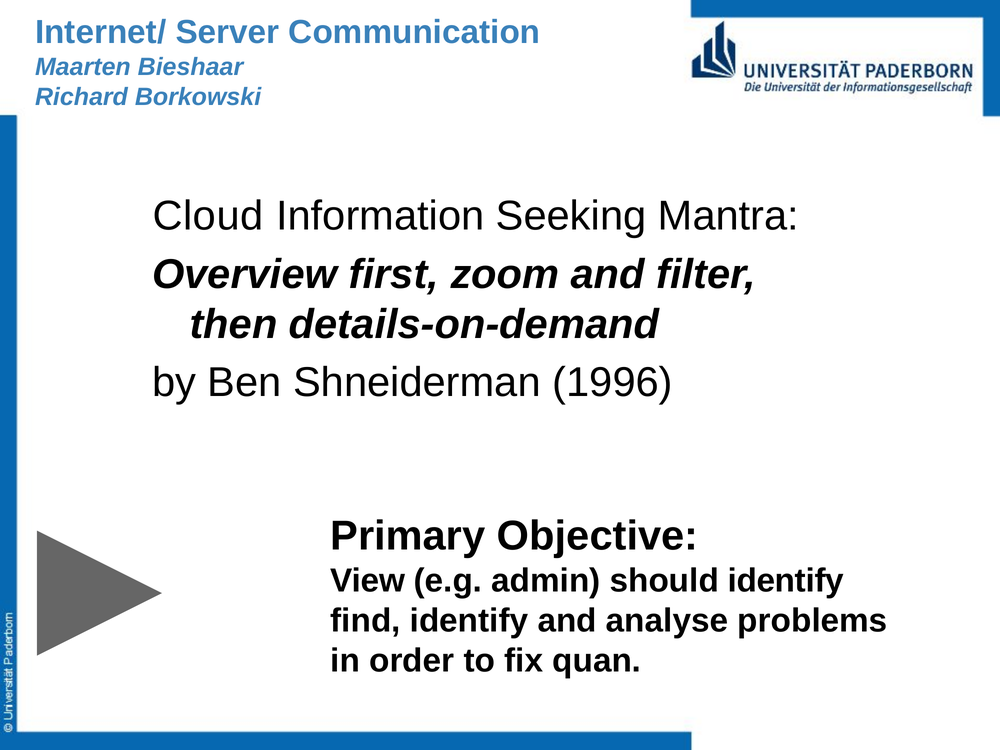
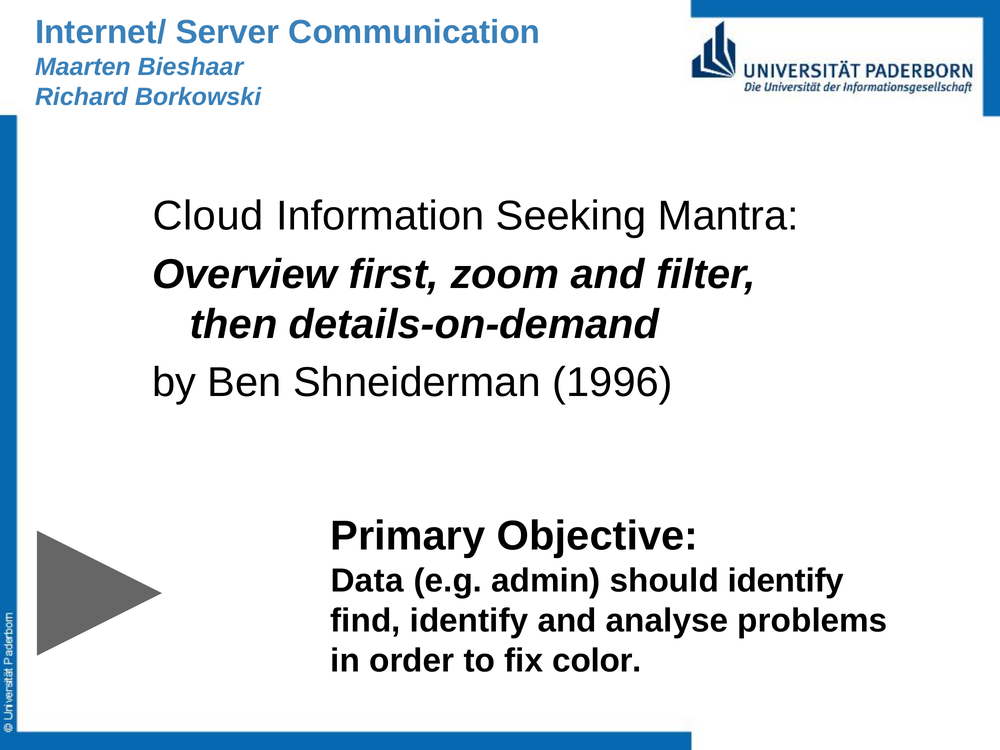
View: View -> Data
quan: quan -> color
